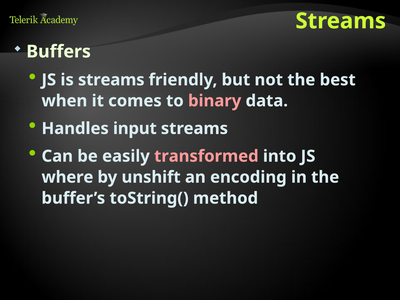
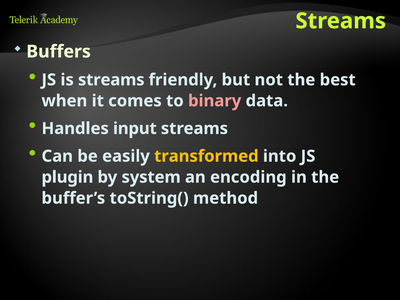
transformed colour: pink -> yellow
where: where -> plugin
unshift: unshift -> system
